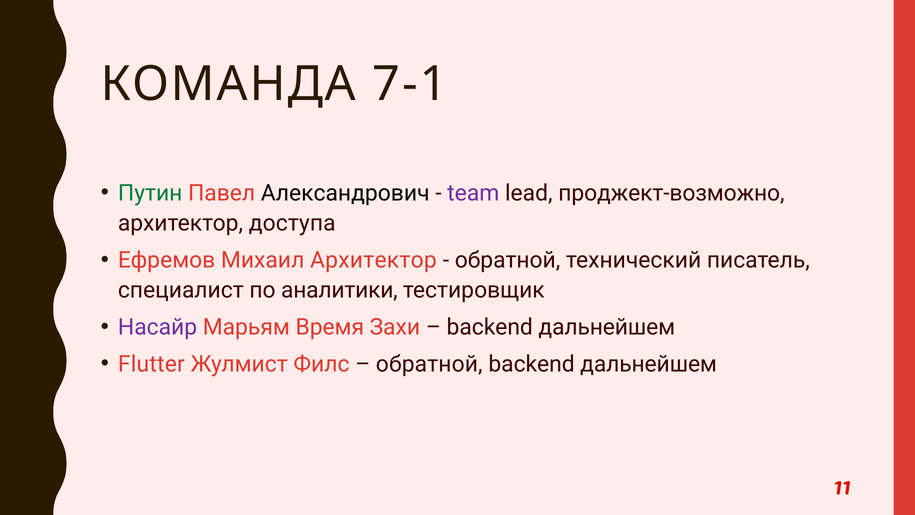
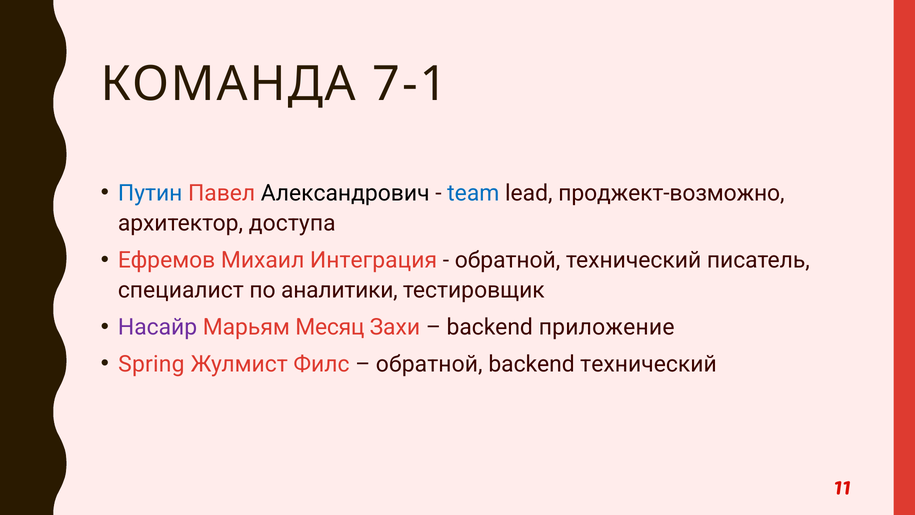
Путин colour: green -> blue
team colour: purple -> blue
Михаил Архитектор: Архитектор -> Интеграция
Время: Время -> Месяц
дальнейшем at (607, 327): дальнейшем -> приложение
Flutter: Flutter -> Spring
дальнейшем at (649, 364): дальнейшем -> технический
